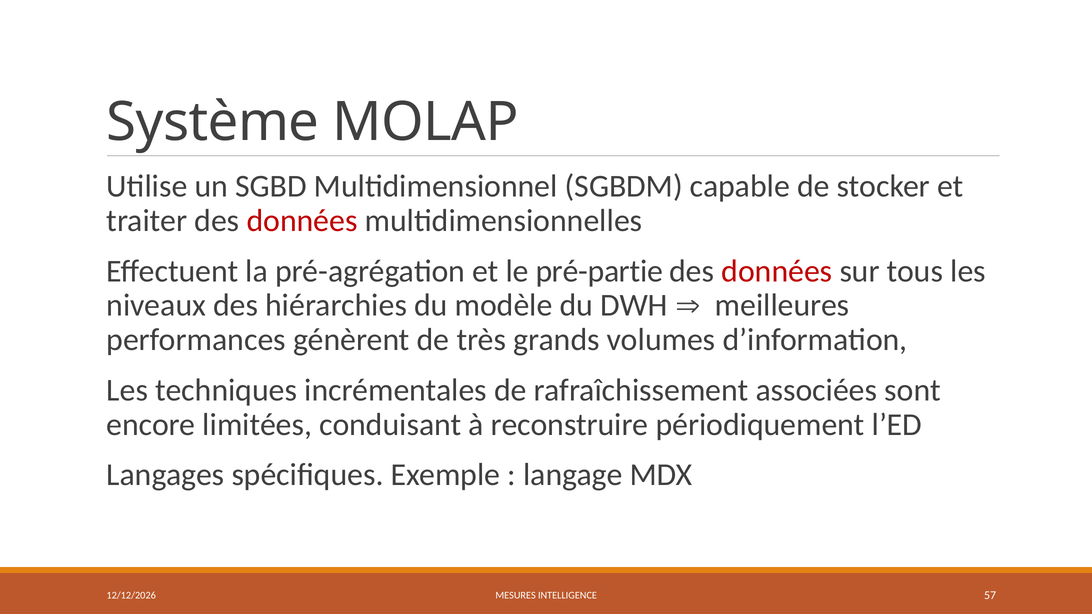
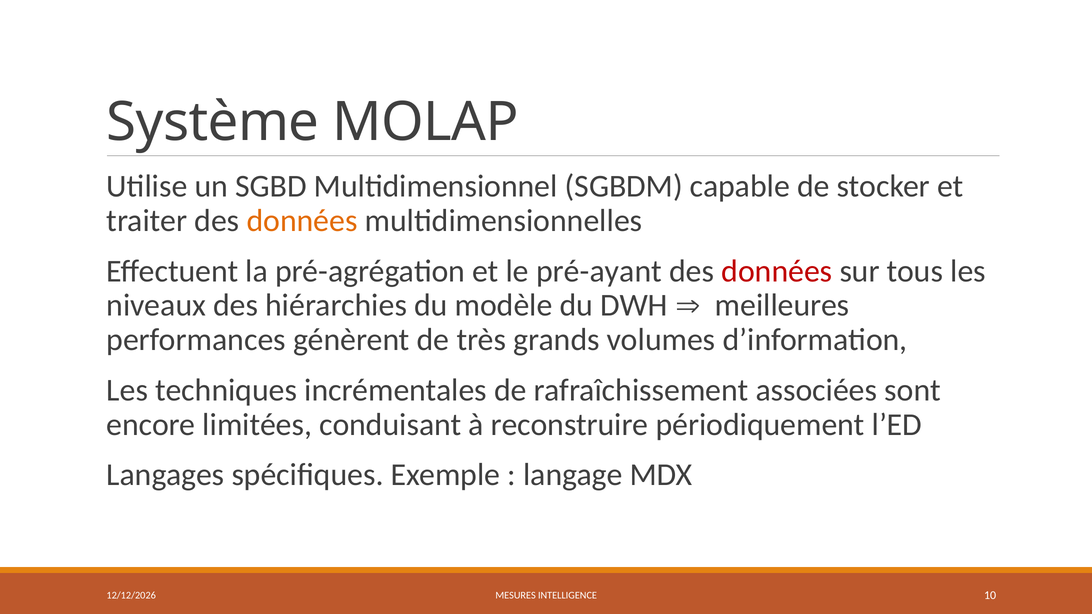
données at (302, 221) colour: red -> orange
pré-partie: pré-partie -> pré-ayant
57: 57 -> 10
